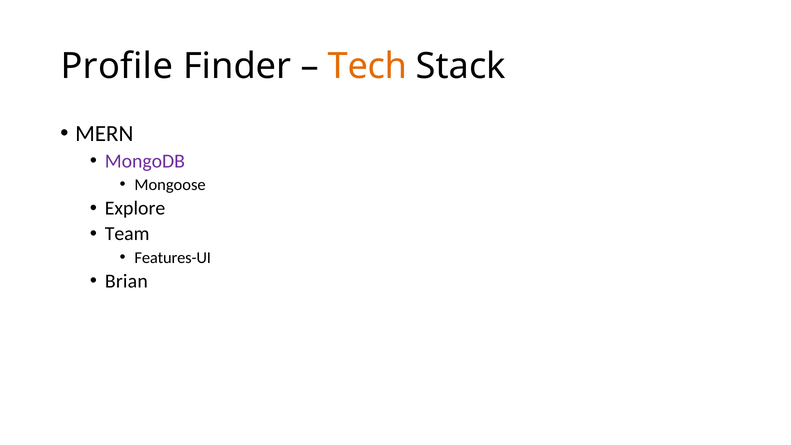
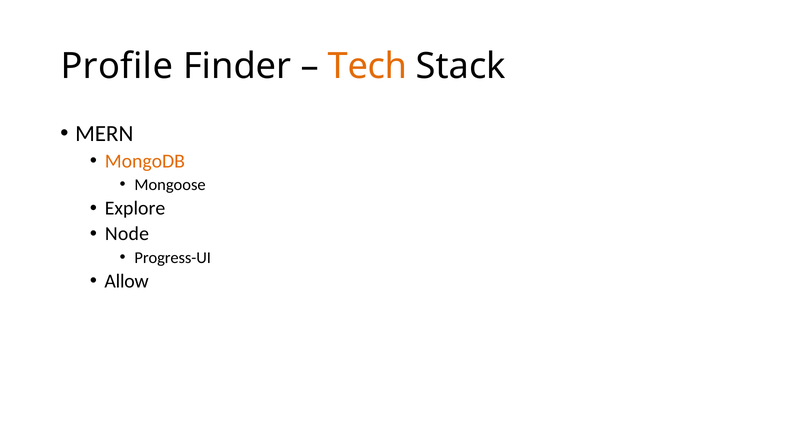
MongoDB colour: purple -> orange
Team: Team -> Node
Features-UI: Features-UI -> Progress-UI
Brian: Brian -> Allow
